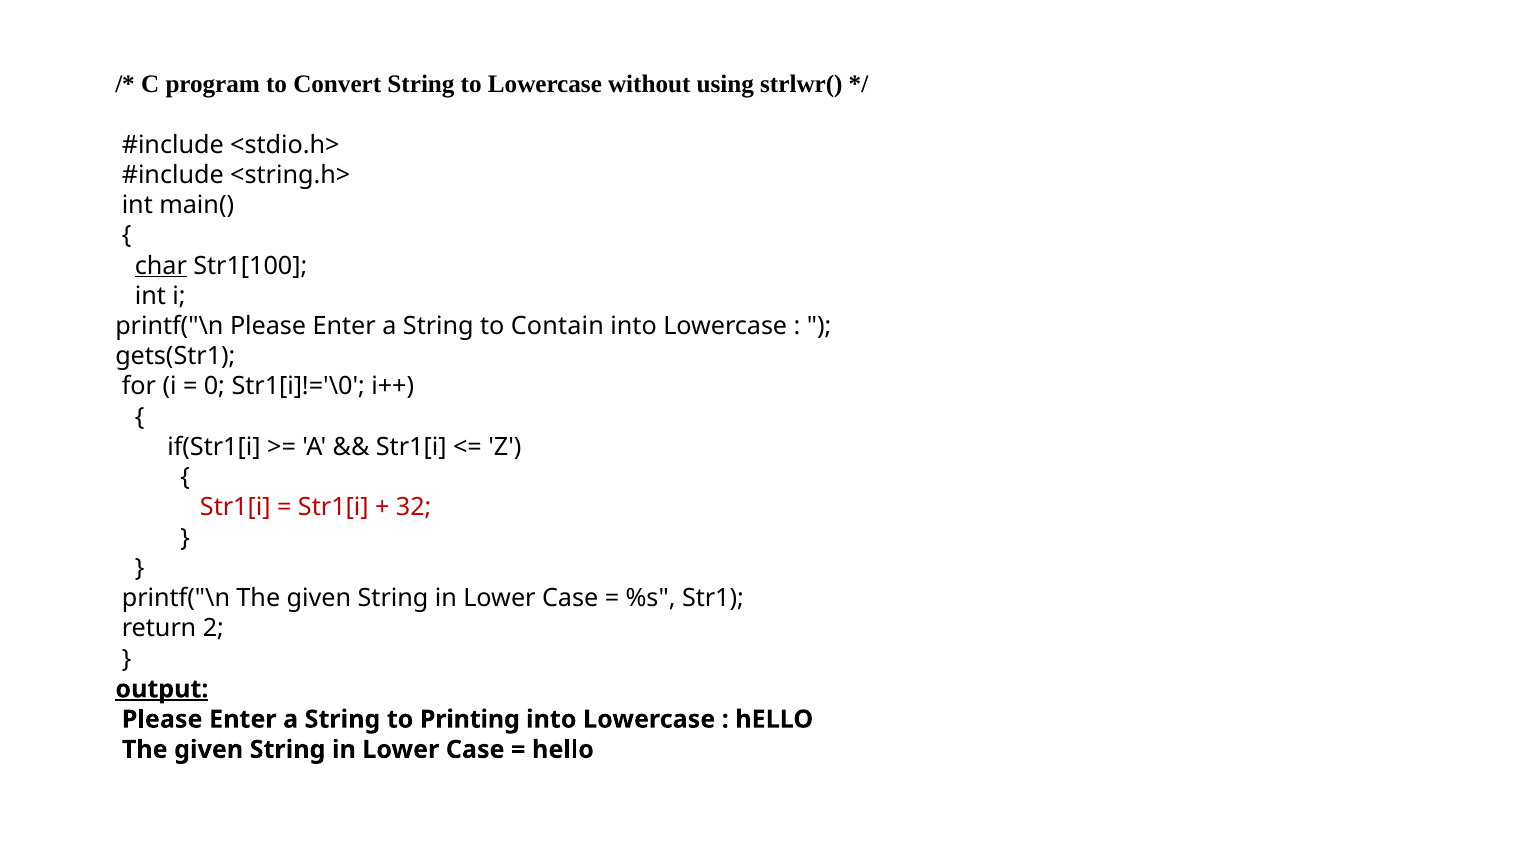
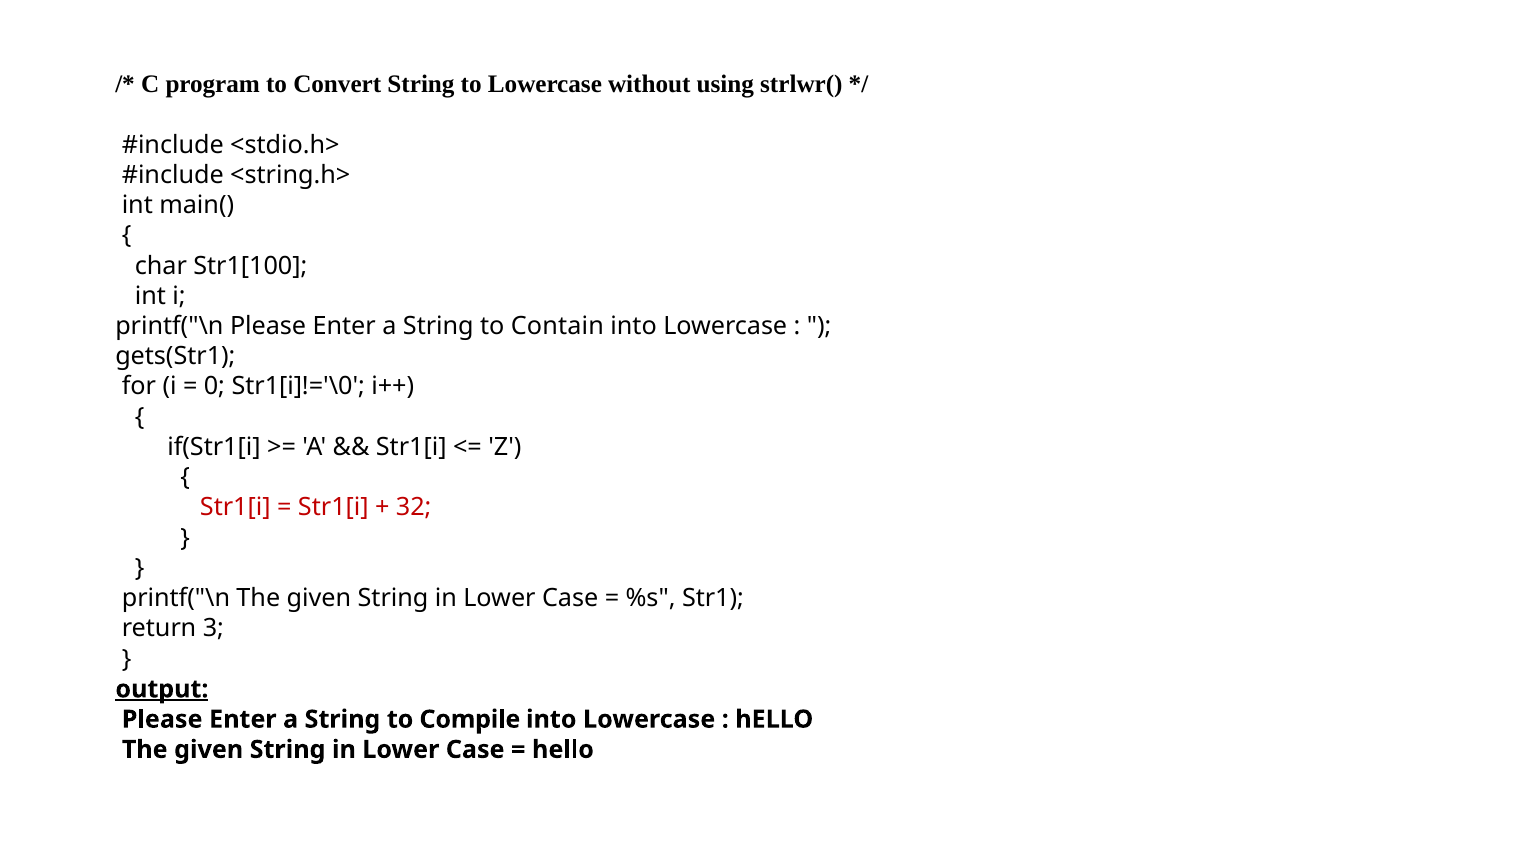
char underline: present -> none
2: 2 -> 3
Printing: Printing -> Compile
